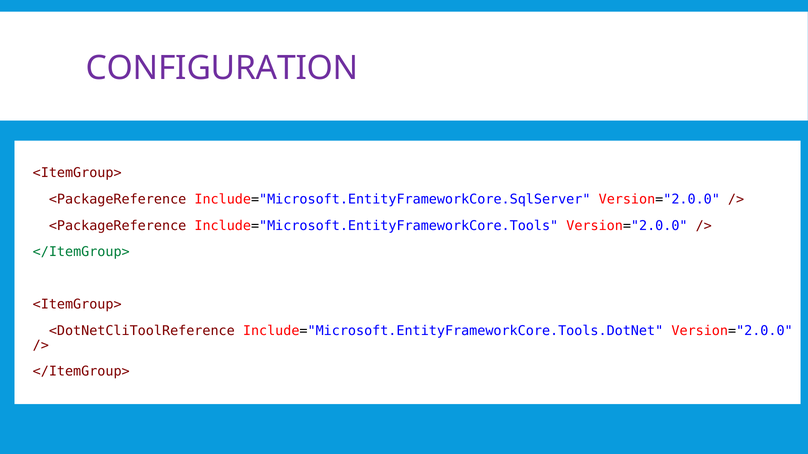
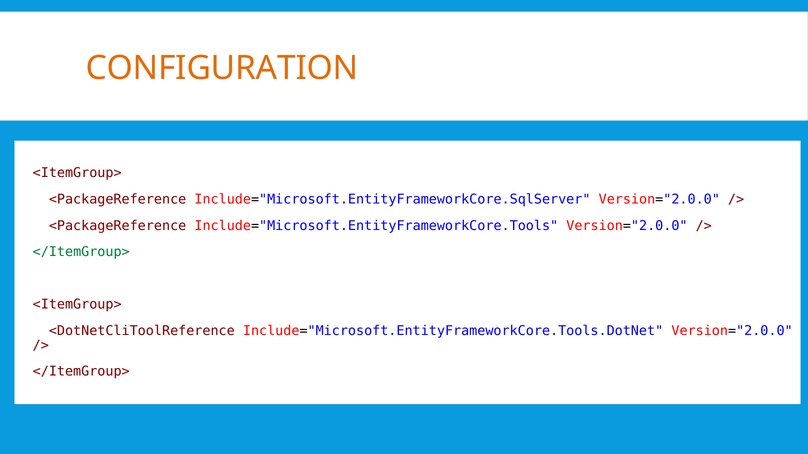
CONFIGURATION colour: purple -> orange
